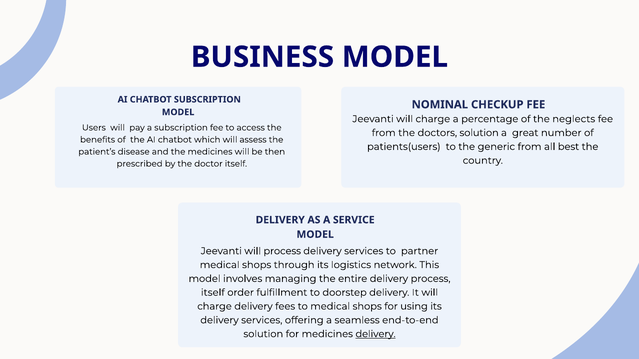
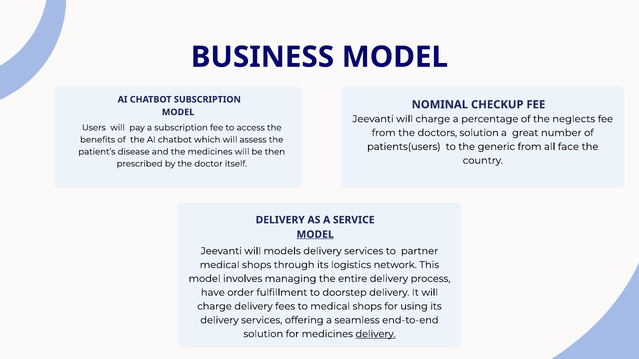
best: best -> face
MODEL at (315, 235) underline: none -> present
will process: process -> models
itself at (213, 293): itself -> have
